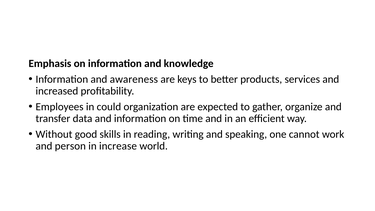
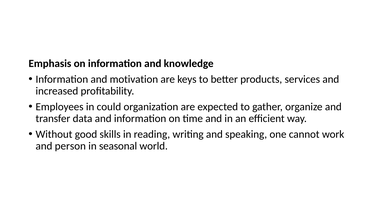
awareness: awareness -> motivation
increase: increase -> seasonal
